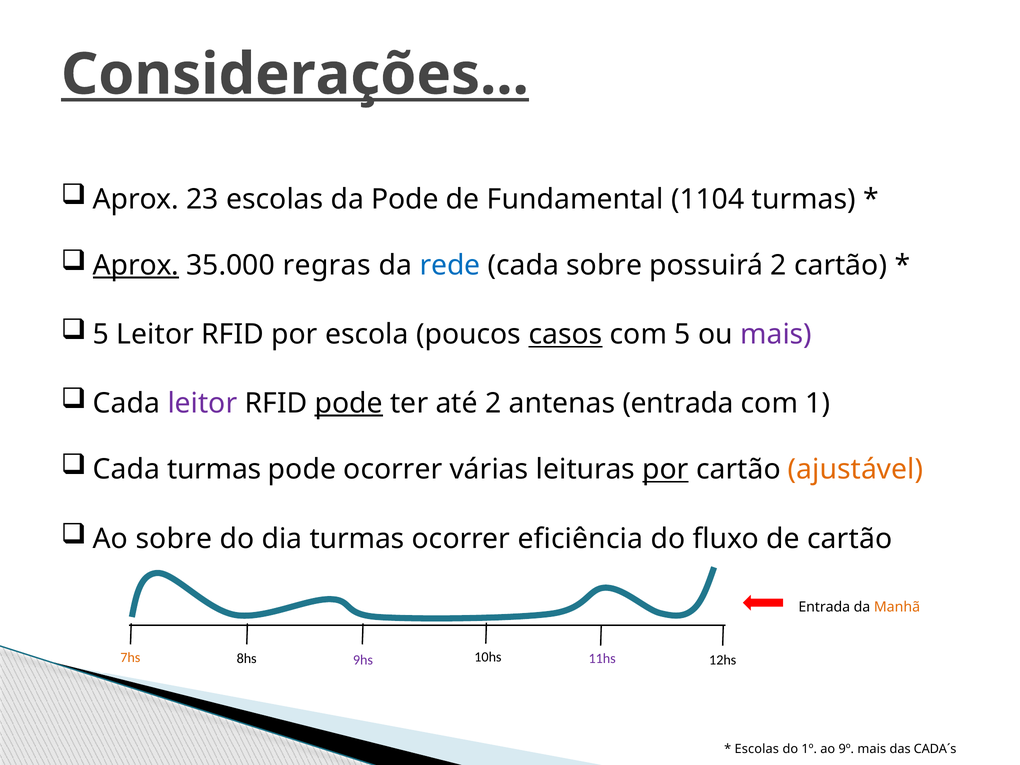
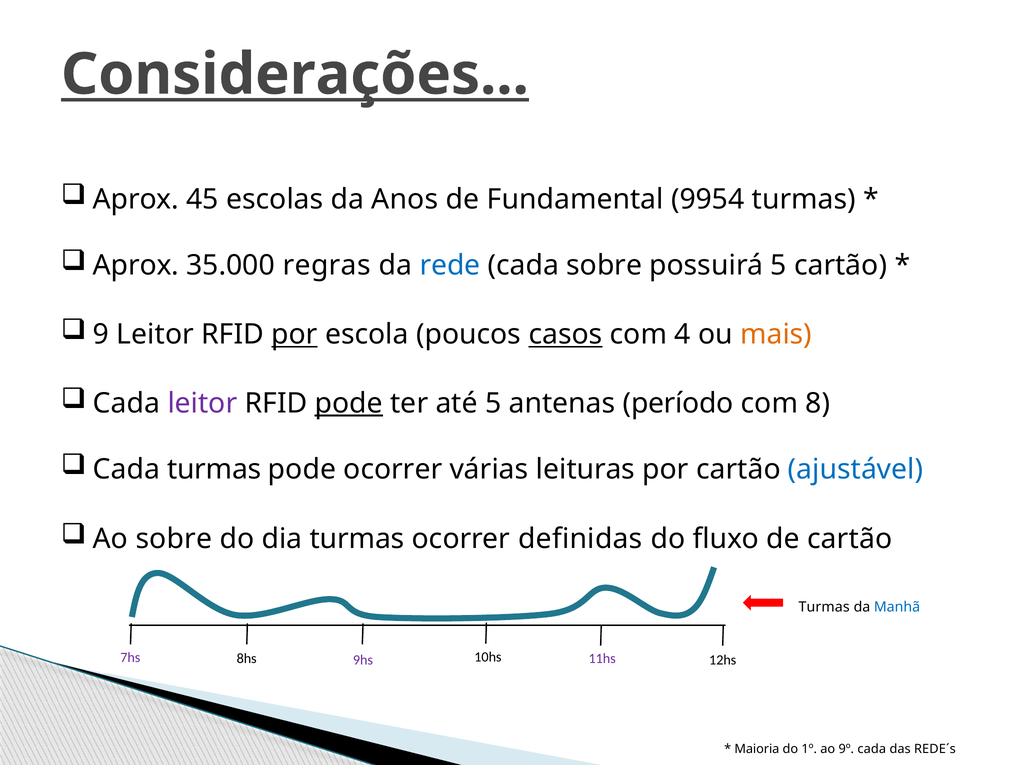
23: 23 -> 45
da Pode: Pode -> Anos
1104: 1104 -> 9954
Aprox at (136, 265) underline: present -> none
possuirá 2: 2 -> 5
5 at (101, 335): 5 -> 9
por at (294, 335) underline: none -> present
com 5: 5 -> 4
mais at (776, 335) colour: purple -> orange
até 2: 2 -> 5
antenas entrada: entrada -> período
1: 1 -> 8
por at (666, 470) underline: present -> none
ajustável colour: orange -> blue
eficiência: eficiência -> definidas
Entrada at (824, 607): Entrada -> Turmas
Manhã colour: orange -> blue
7hs colour: orange -> purple
Escolas at (757, 749): Escolas -> Maioria
9º mais: mais -> cada
CADA´s: CADA´s -> REDE´s
